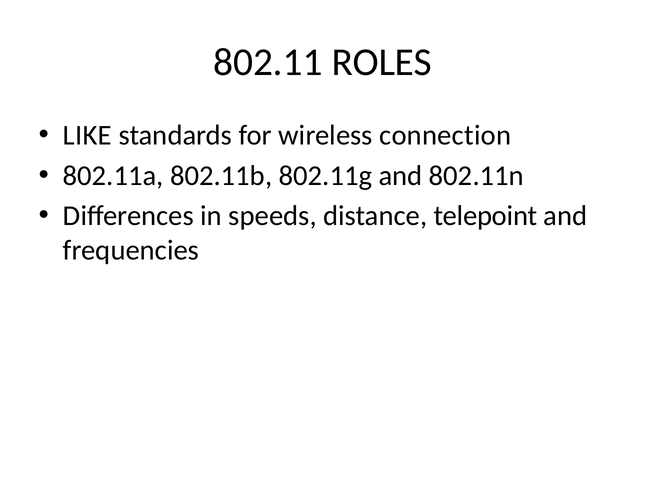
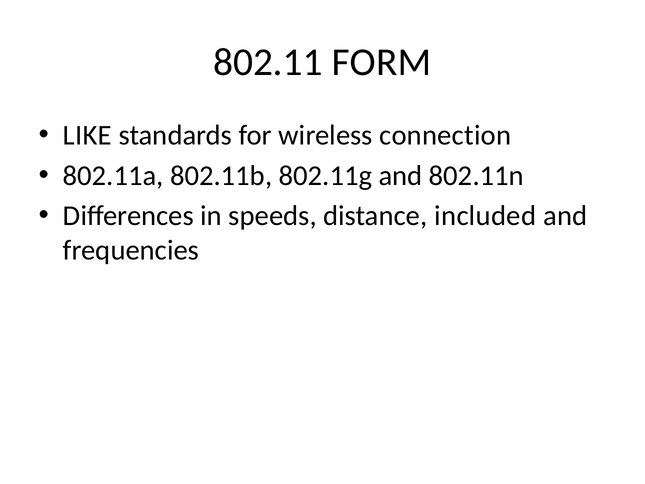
ROLES: ROLES -> FORM
telepoint: telepoint -> included
